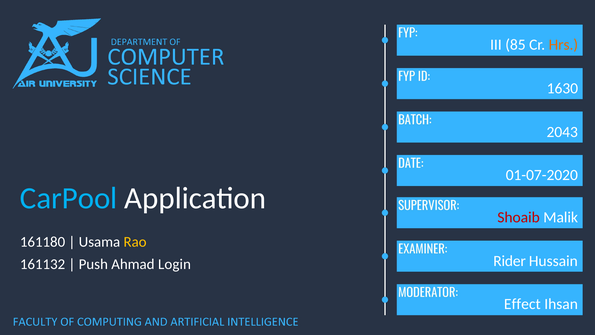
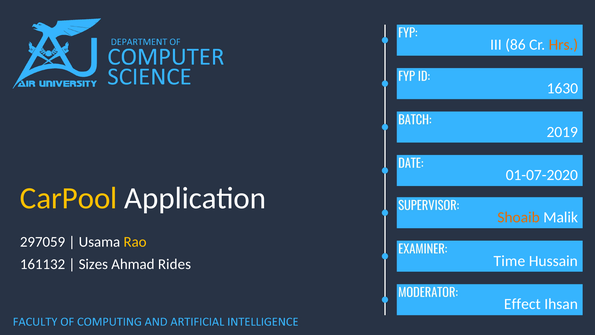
85: 85 -> 86
2043: 2043 -> 2019
CarPool colour: light blue -> yellow
Shoaib colour: red -> orange
161180: 161180 -> 297059
Rider: Rider -> Time
Push: Push -> Sizes
Login: Login -> Rides
